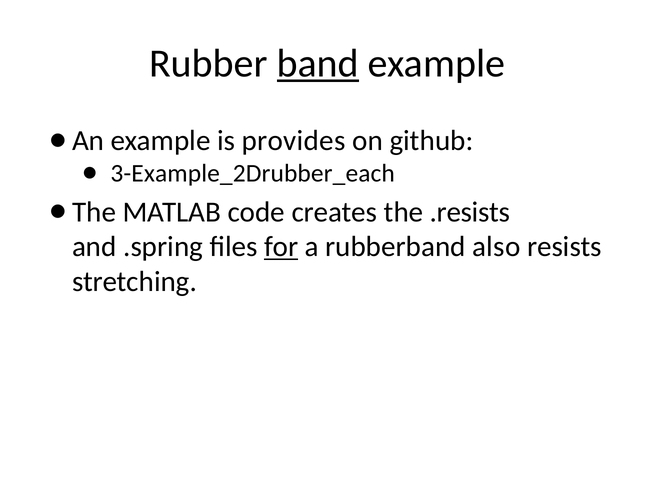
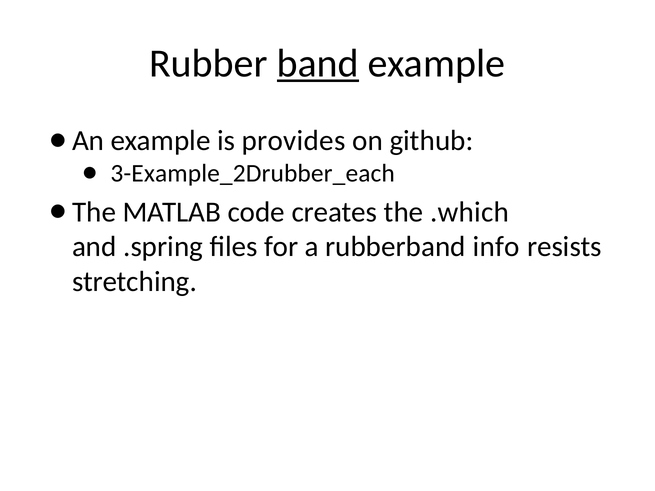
.resists: .resists -> .which
for underline: present -> none
also: also -> info
